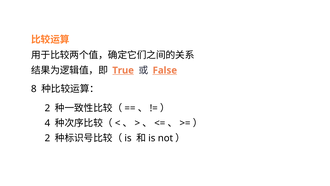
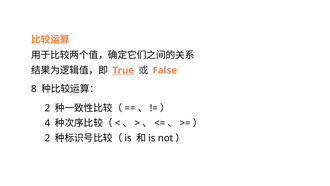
False underline: present -> none
